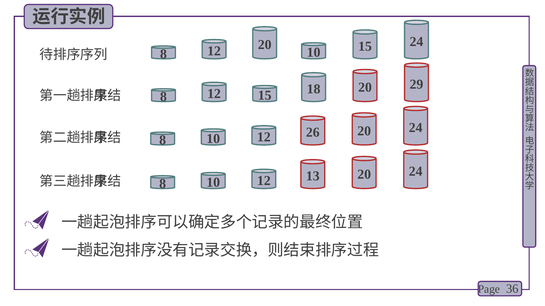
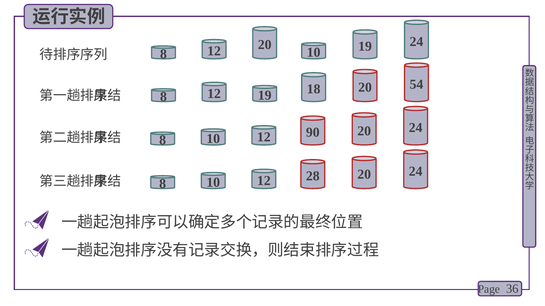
10 15: 15 -> 19
29: 29 -> 54
12 15: 15 -> 19
26: 26 -> 90
13: 13 -> 28
